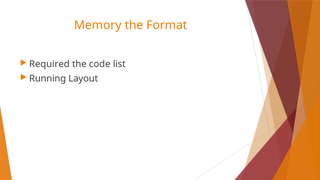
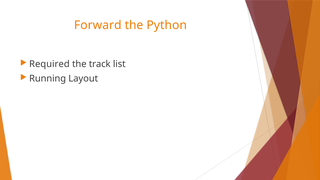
Memory: Memory -> Forward
Format: Format -> Python
code: code -> track
